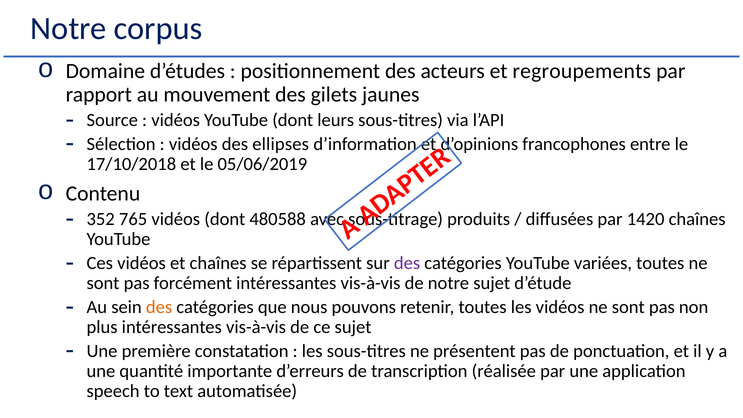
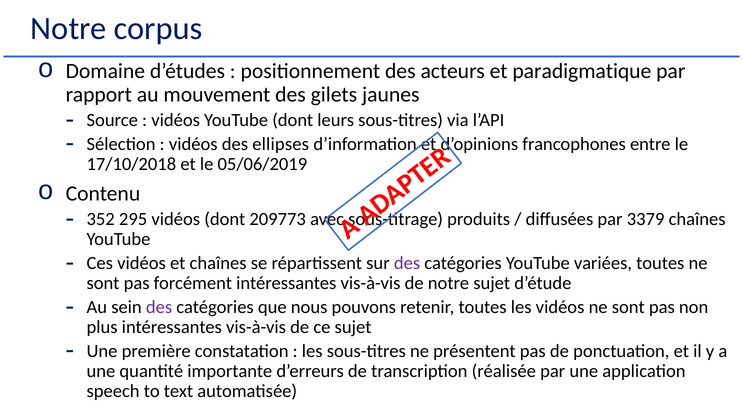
regroupements: regroupements -> paradigmatique
765: 765 -> 295
480588: 480588 -> 209773
1420: 1420 -> 3379
des at (159, 307) colour: orange -> purple
